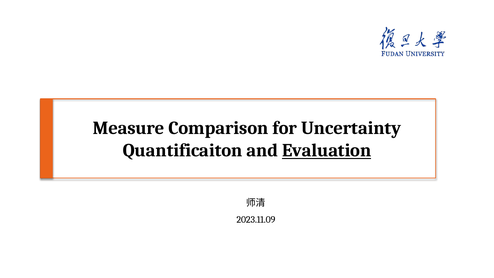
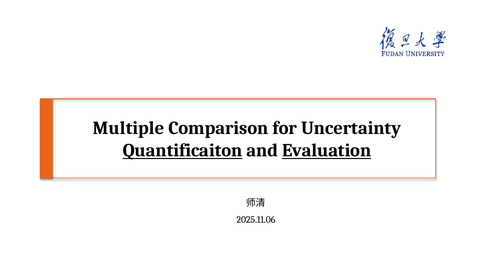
Measure: Measure -> Multiple
Quantificaiton underline: none -> present
2023.11.09: 2023.11.09 -> 2025.11.06
